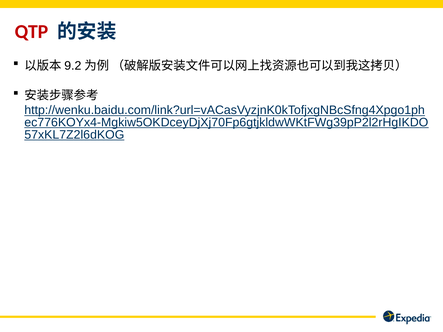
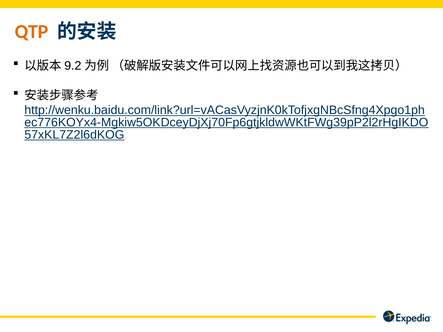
QTP colour: red -> orange
